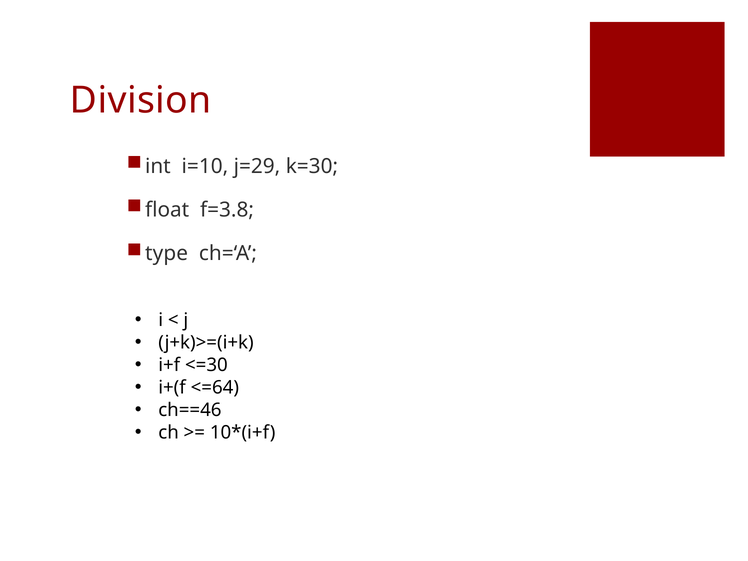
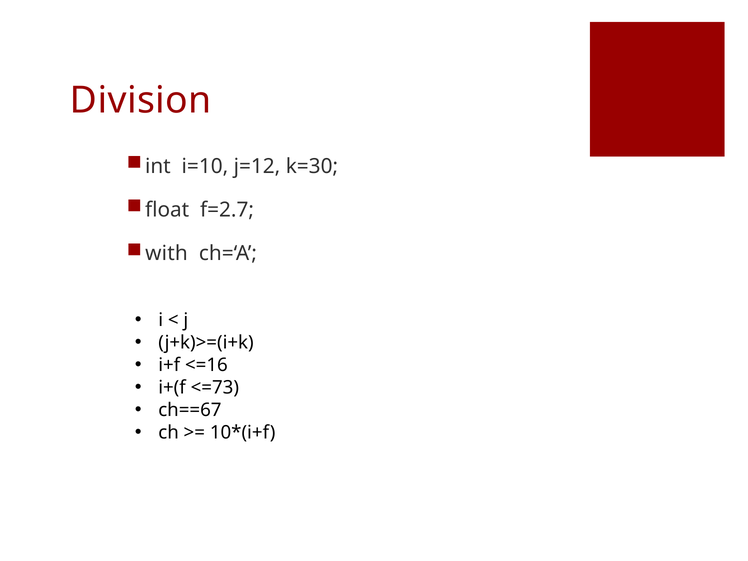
j=29: j=29 -> j=12
f=3.8: f=3.8 -> f=2.7
type: type -> with
<=30: <=30 -> <=16
<=64: <=64 -> <=73
ch==46: ch==46 -> ch==67
